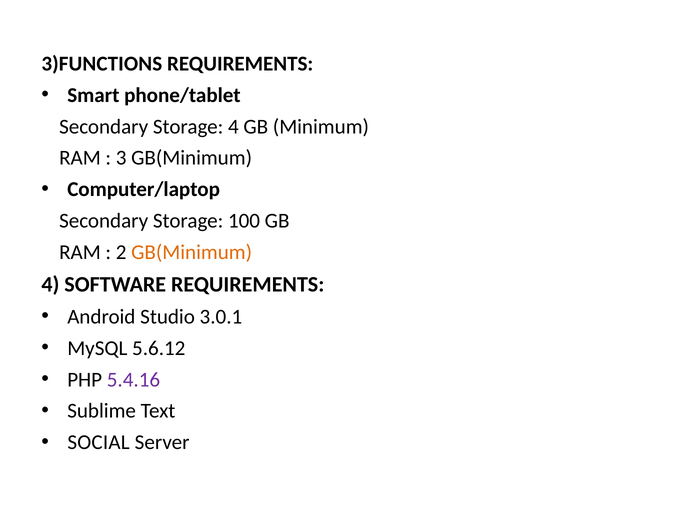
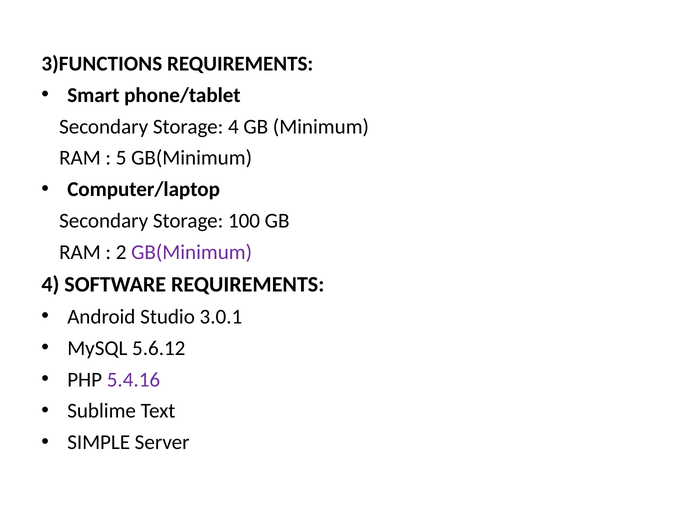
3: 3 -> 5
GB(Minimum at (192, 252) colour: orange -> purple
SOCIAL: SOCIAL -> SIMPLE
